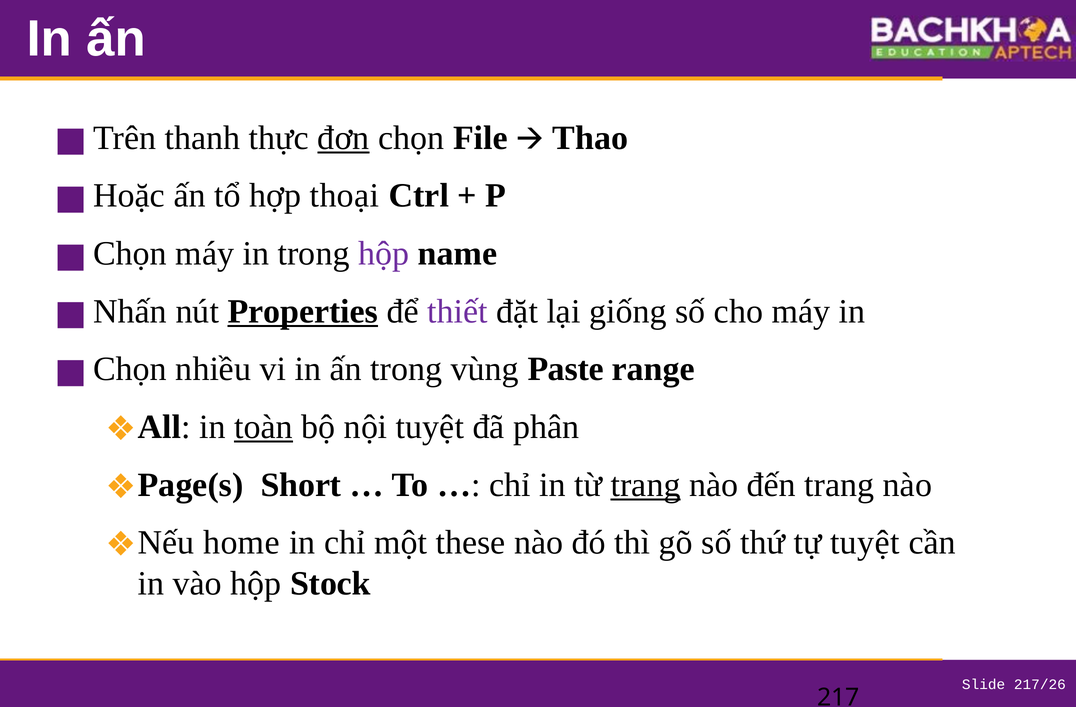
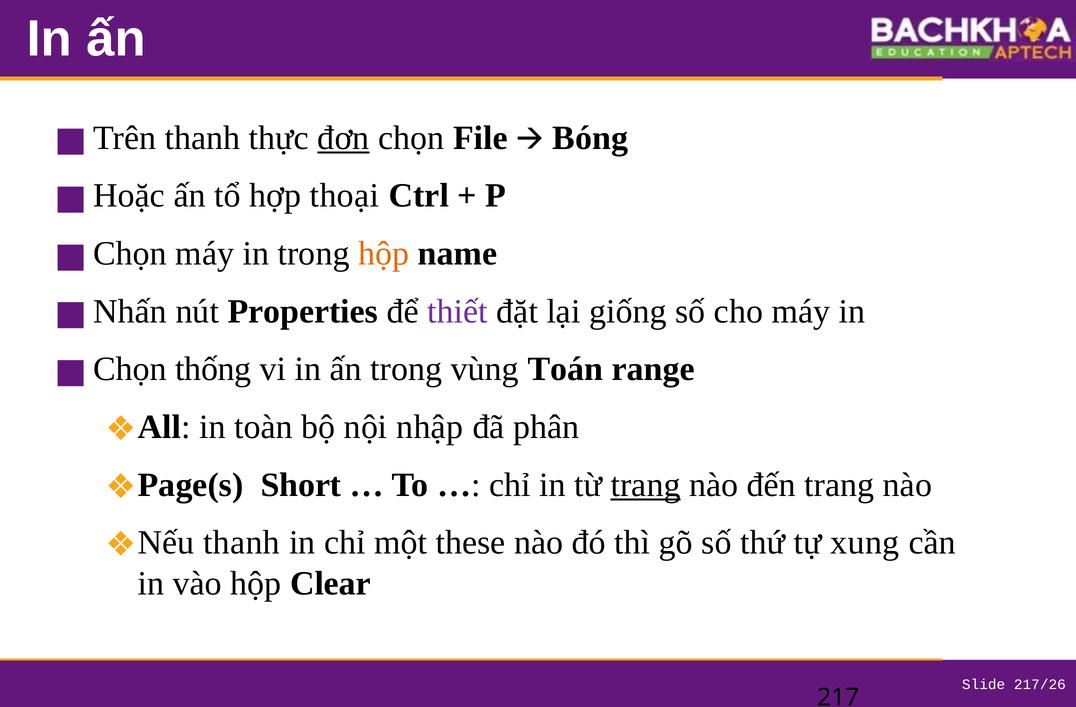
Thao: Thao -> Bóng
hộp at (384, 253) colour: purple -> orange
Properties underline: present -> none
nhiều: nhiều -> thống
Paste: Paste -> Toán
toàn underline: present -> none
nội tuyệt: tuyệt -> nhập
home at (242, 543): home -> thanh
tự tuyệt: tuyệt -> xung
Stock: Stock -> Clear
